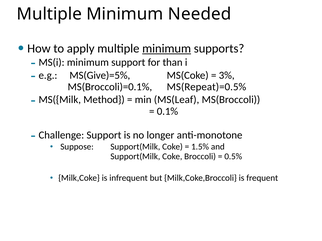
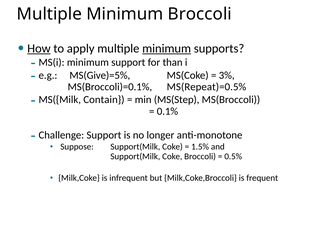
Minimum Needed: Needed -> Broccoli
How underline: none -> present
Method: Method -> Contain
MS(Leaf: MS(Leaf -> MS(Step
